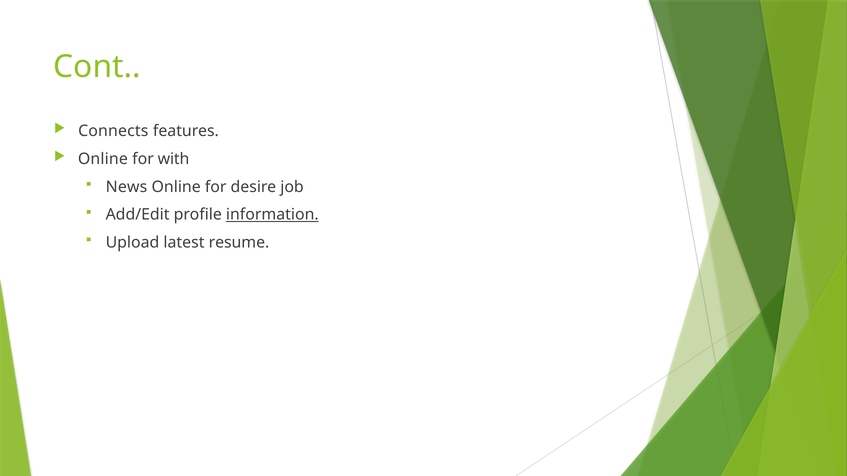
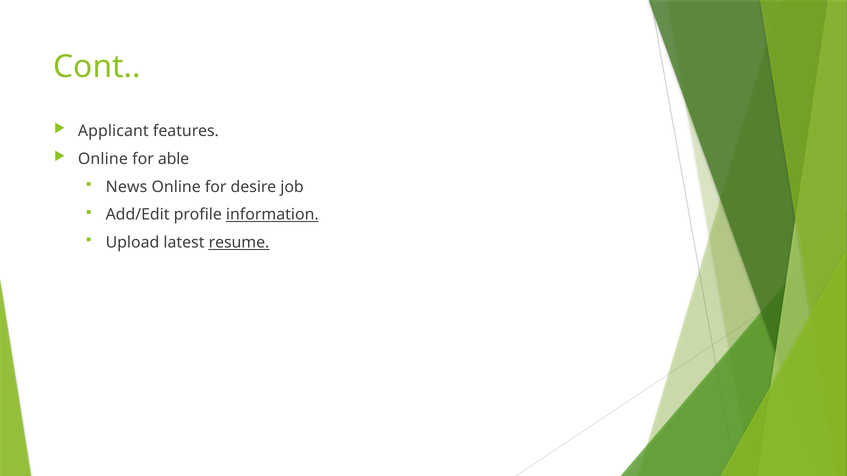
Connects: Connects -> Applicant
with: with -> able
resume underline: none -> present
